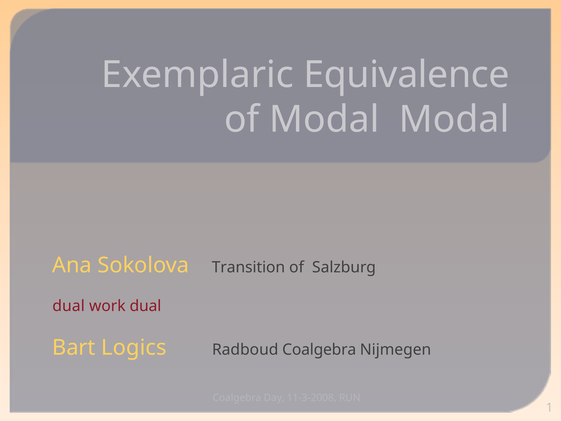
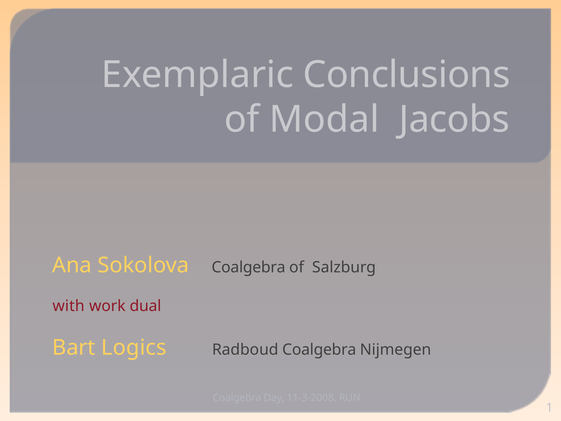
Equivalence: Equivalence -> Conclusions
Modal Modal: Modal -> Jacobs
Sokolova Transition: Transition -> Coalgebra
dual at (69, 306): dual -> with
